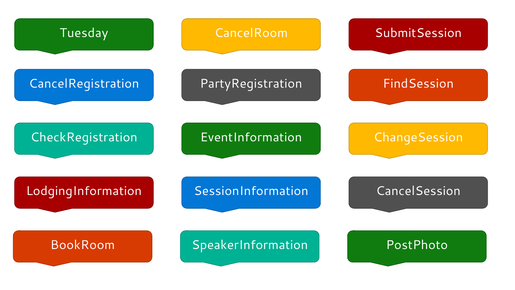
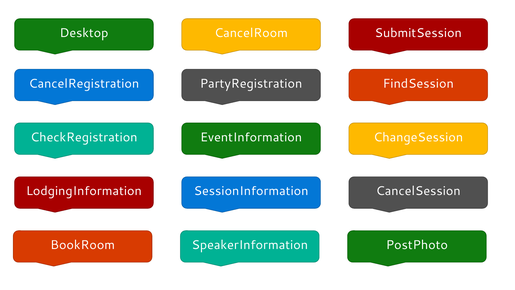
Tuesday: Tuesday -> Desktop
